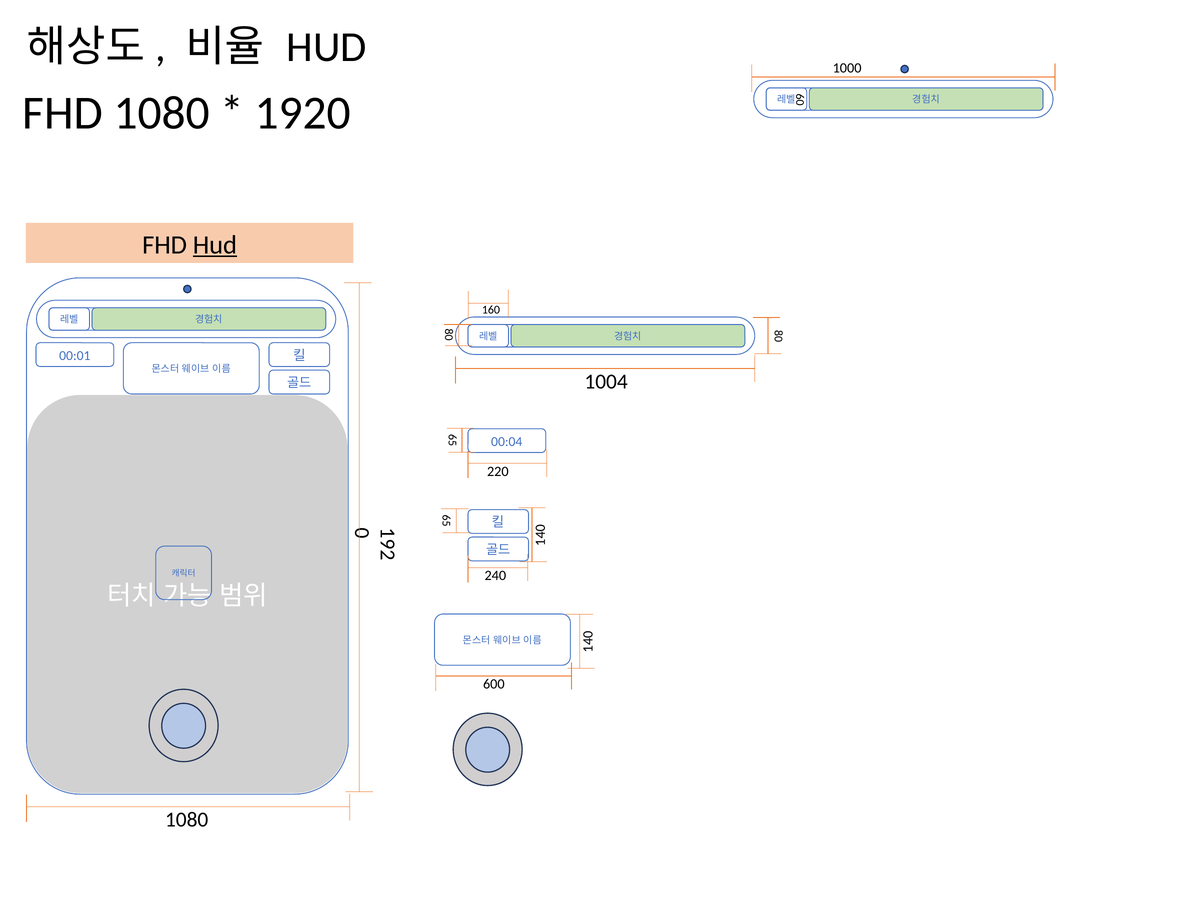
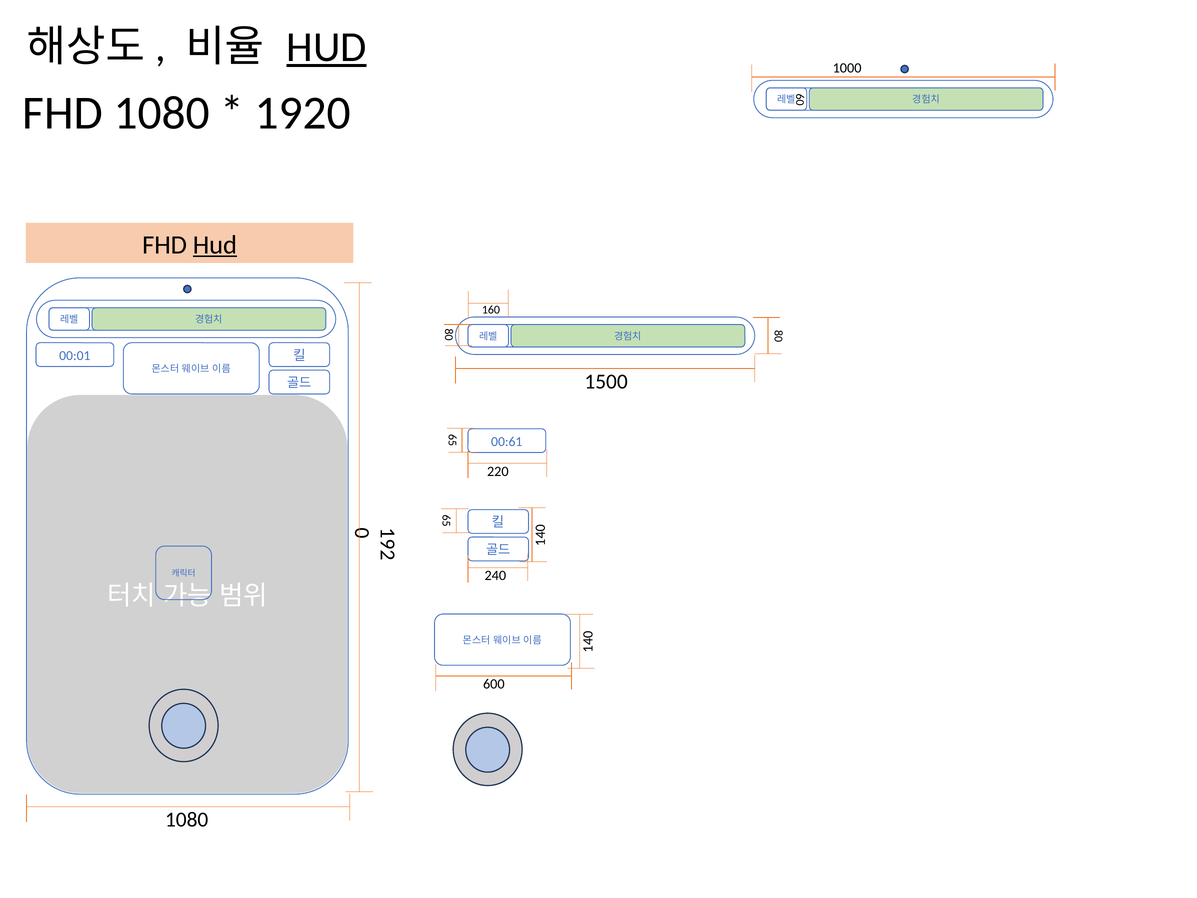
HUD at (327, 47) underline: none -> present
1004: 1004 -> 1500
00:04: 00:04 -> 00:61
